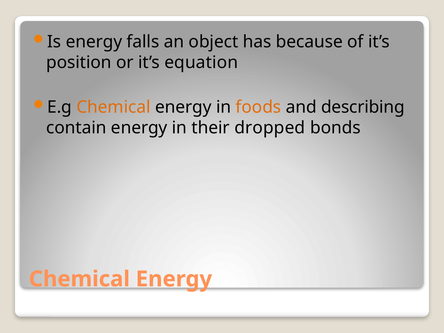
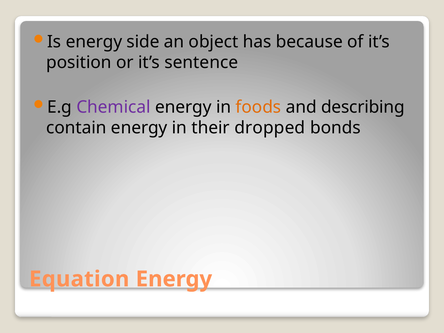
falls: falls -> side
equation: equation -> sentence
Chemical at (114, 107) colour: orange -> purple
Chemical at (79, 279): Chemical -> Equation
